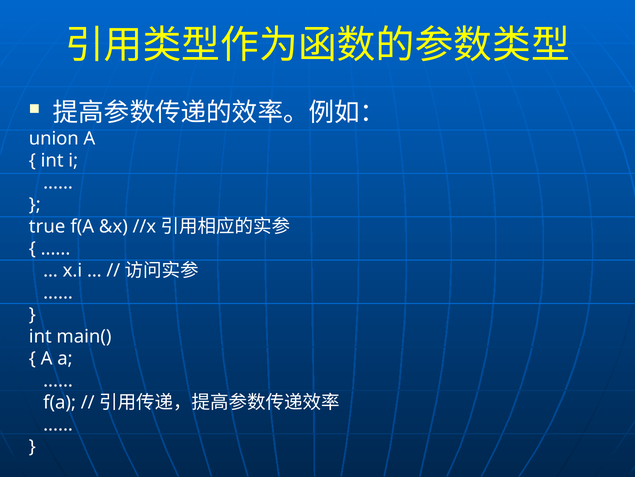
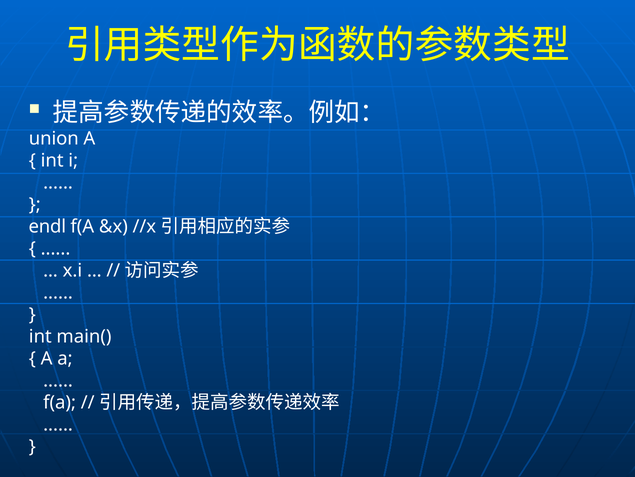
true: true -> endl
